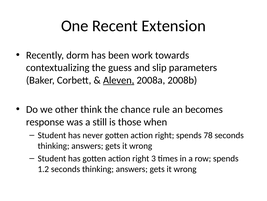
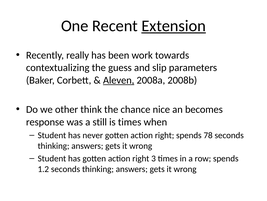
Extension underline: none -> present
dorm: dorm -> really
rule: rule -> nice
is those: those -> times
